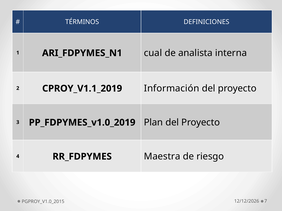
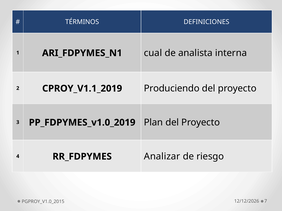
Información: Información -> Produciendo
Maestra: Maestra -> Analizar
